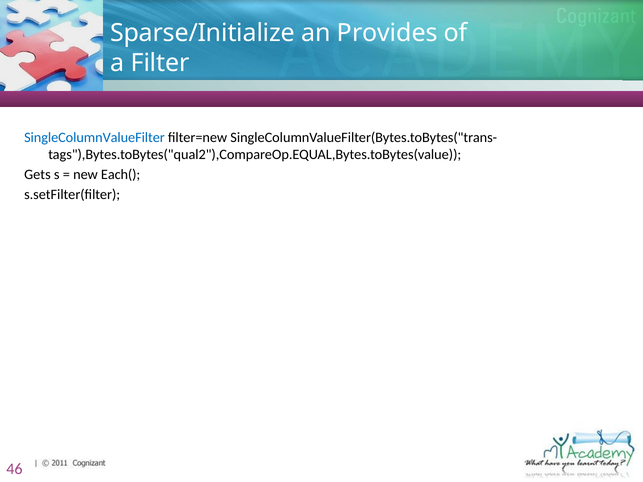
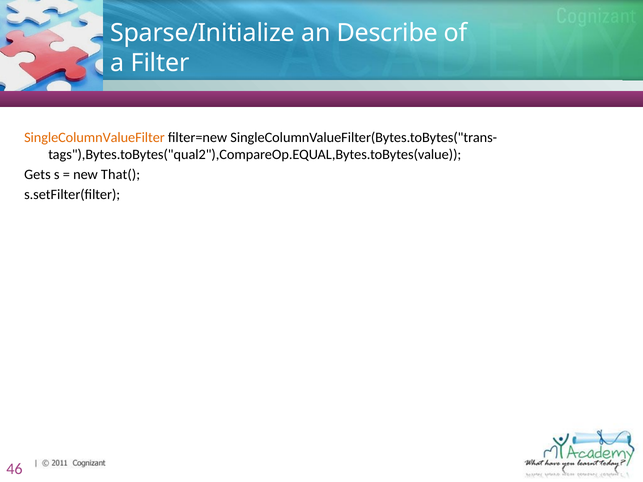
Provides: Provides -> Describe
SingleColumnValueFilter colour: blue -> orange
Each(: Each( -> That(
